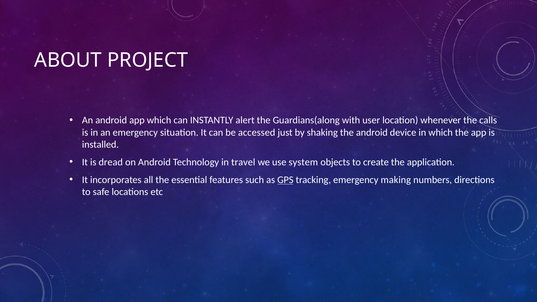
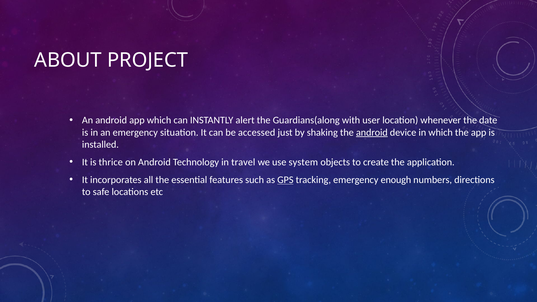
calls: calls -> date
android at (372, 132) underline: none -> present
dread: dread -> thrice
making: making -> enough
